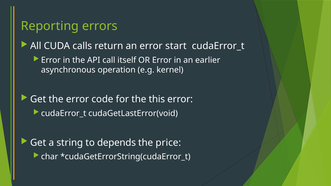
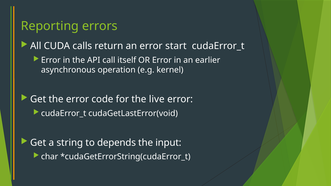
this: this -> live
price: price -> input
